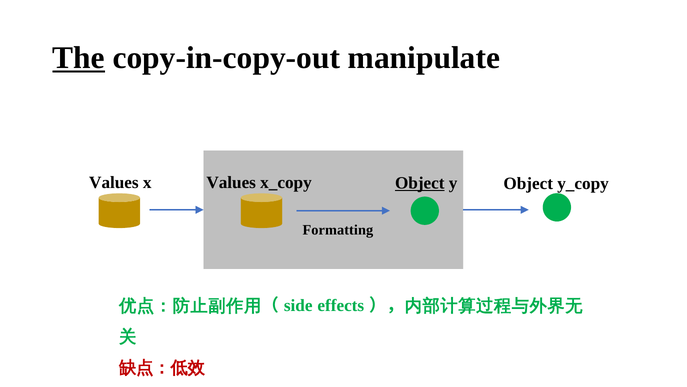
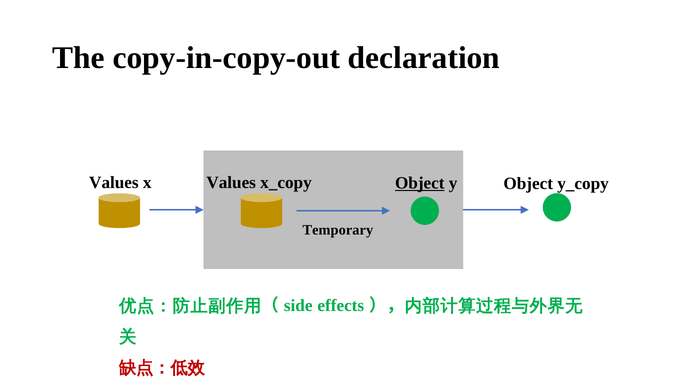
The underline: present -> none
manipulate: manipulate -> declaration
Formatting: Formatting -> Temporary
